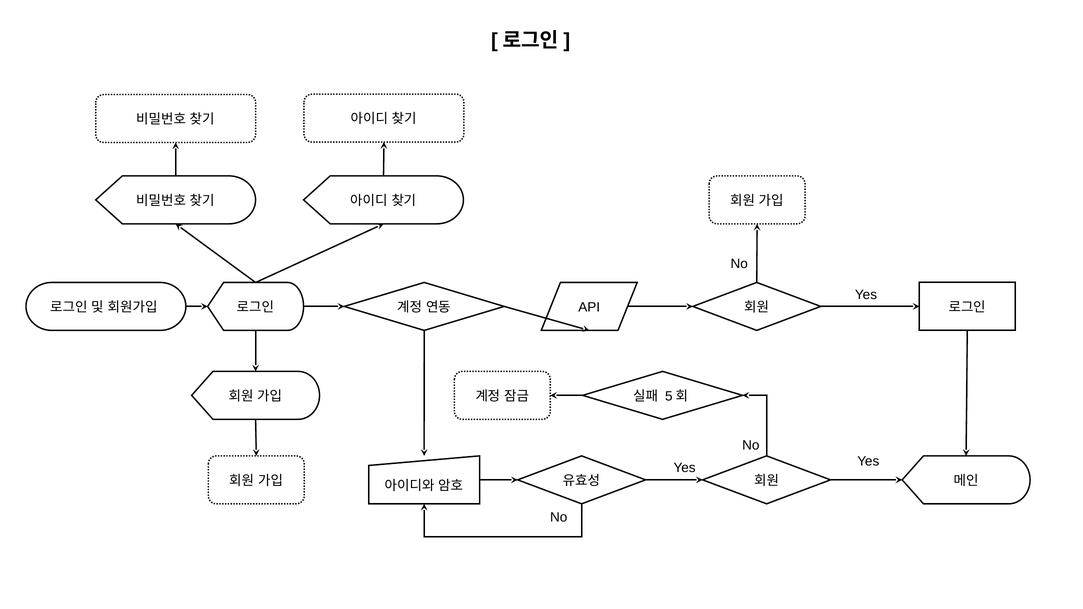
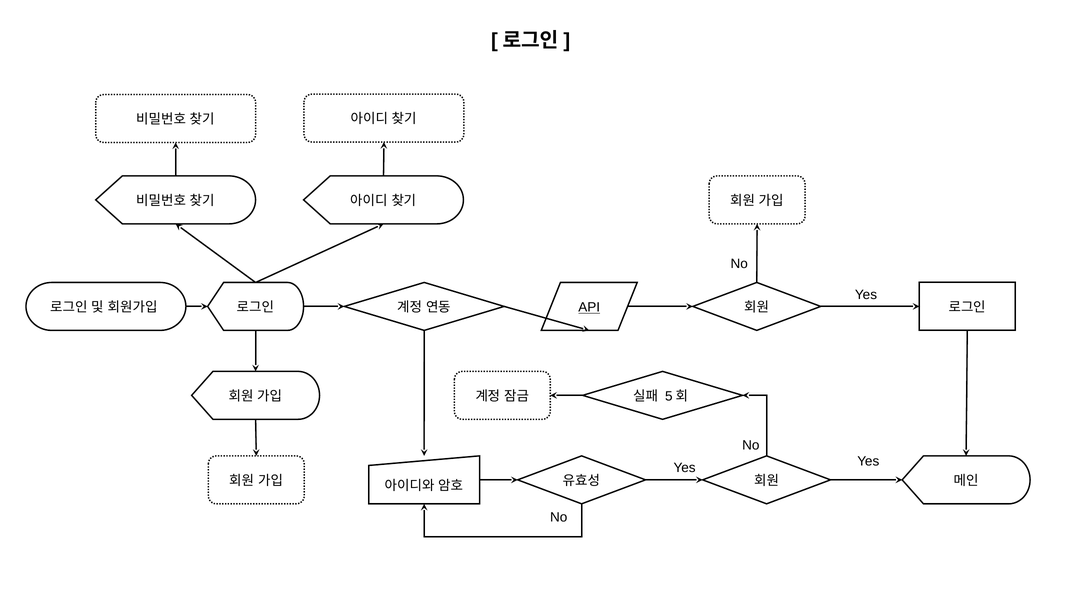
API underline: none -> present
